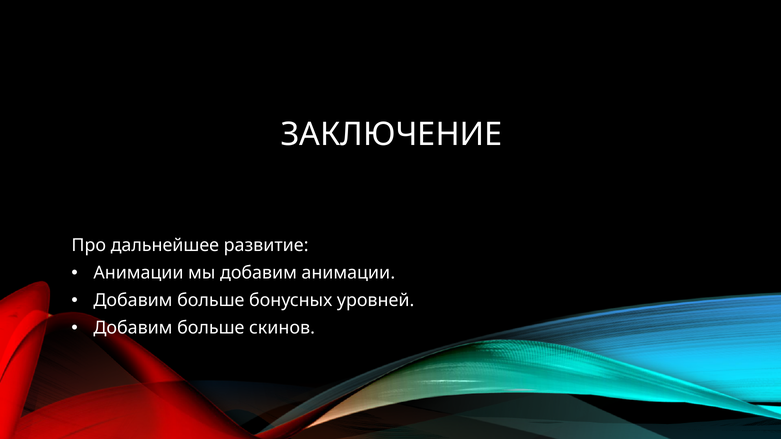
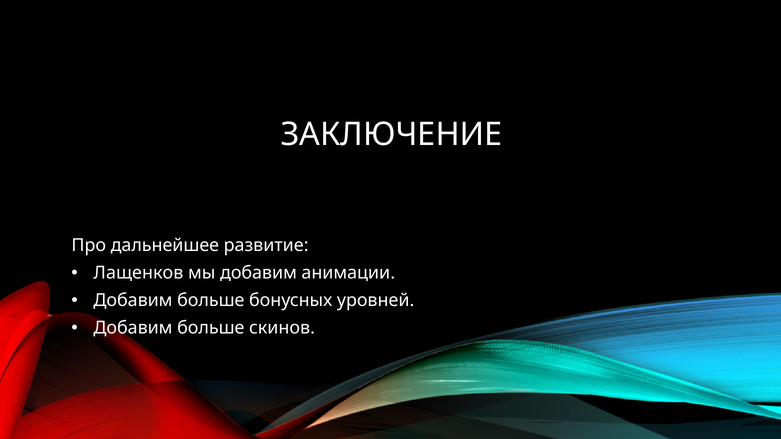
Анимации at (138, 273): Анимации -> Лащенков
